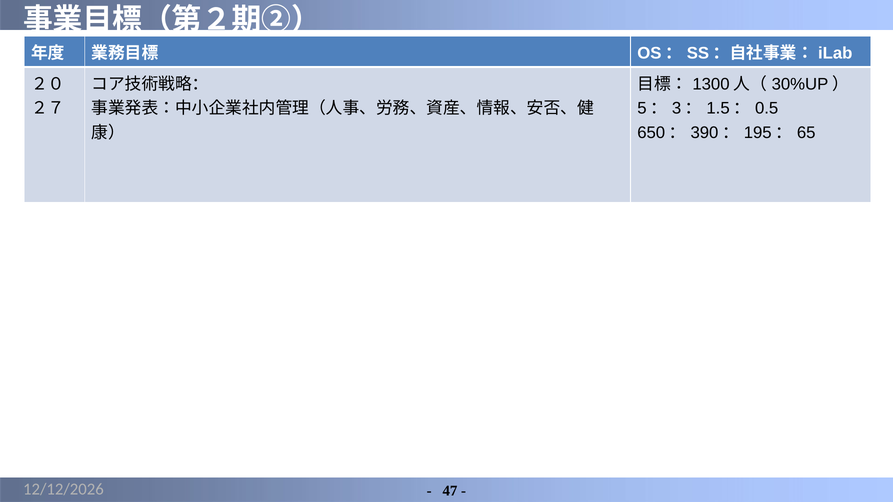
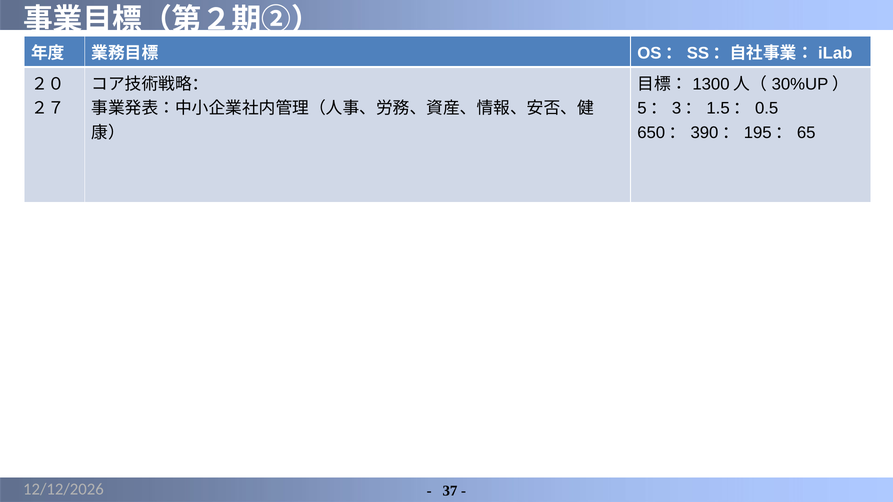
47: 47 -> 37
